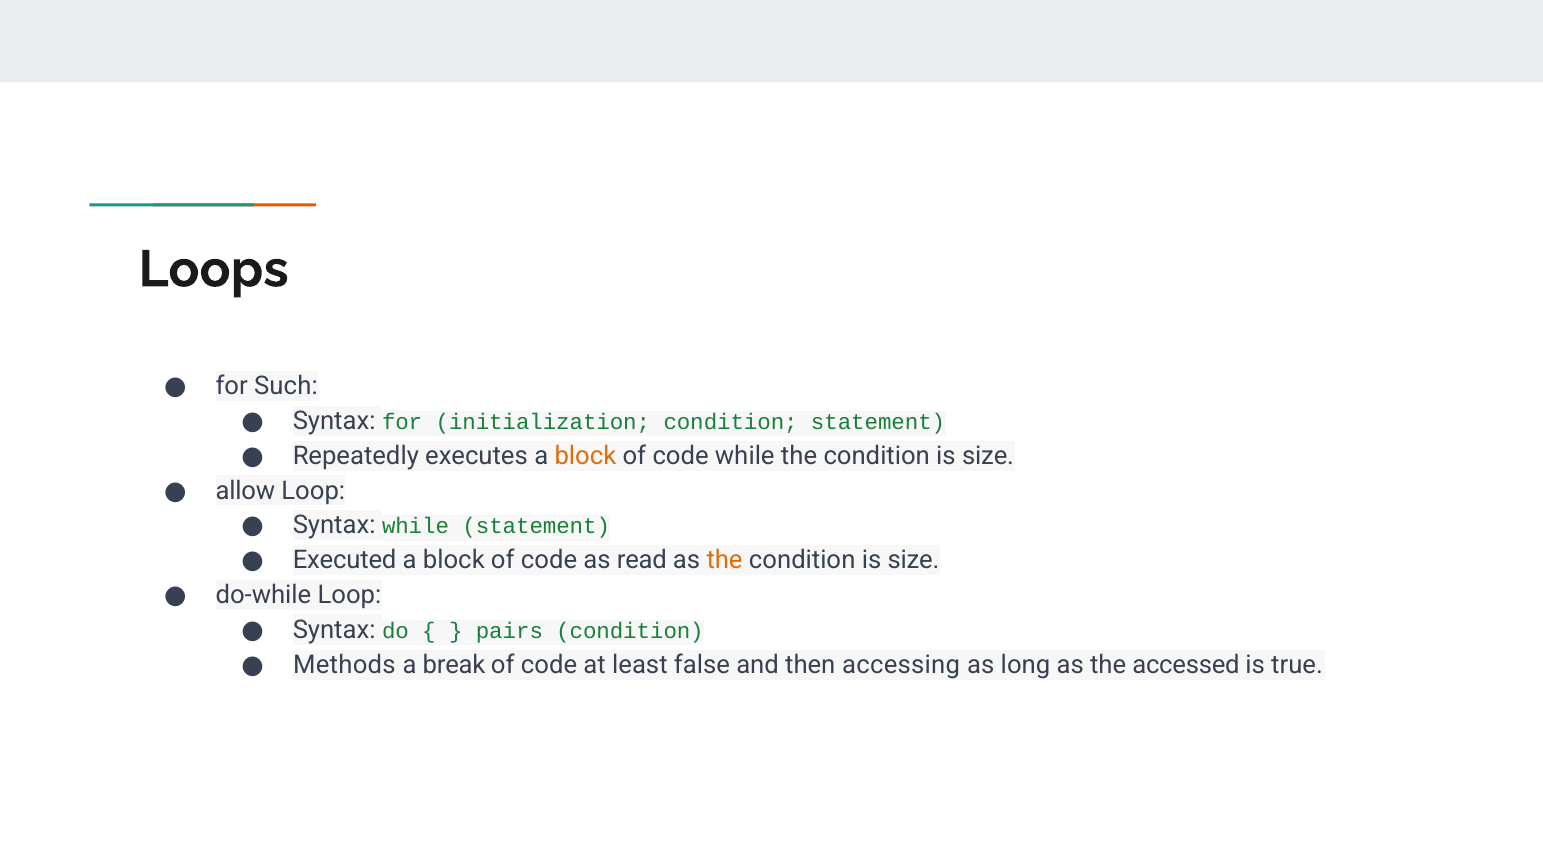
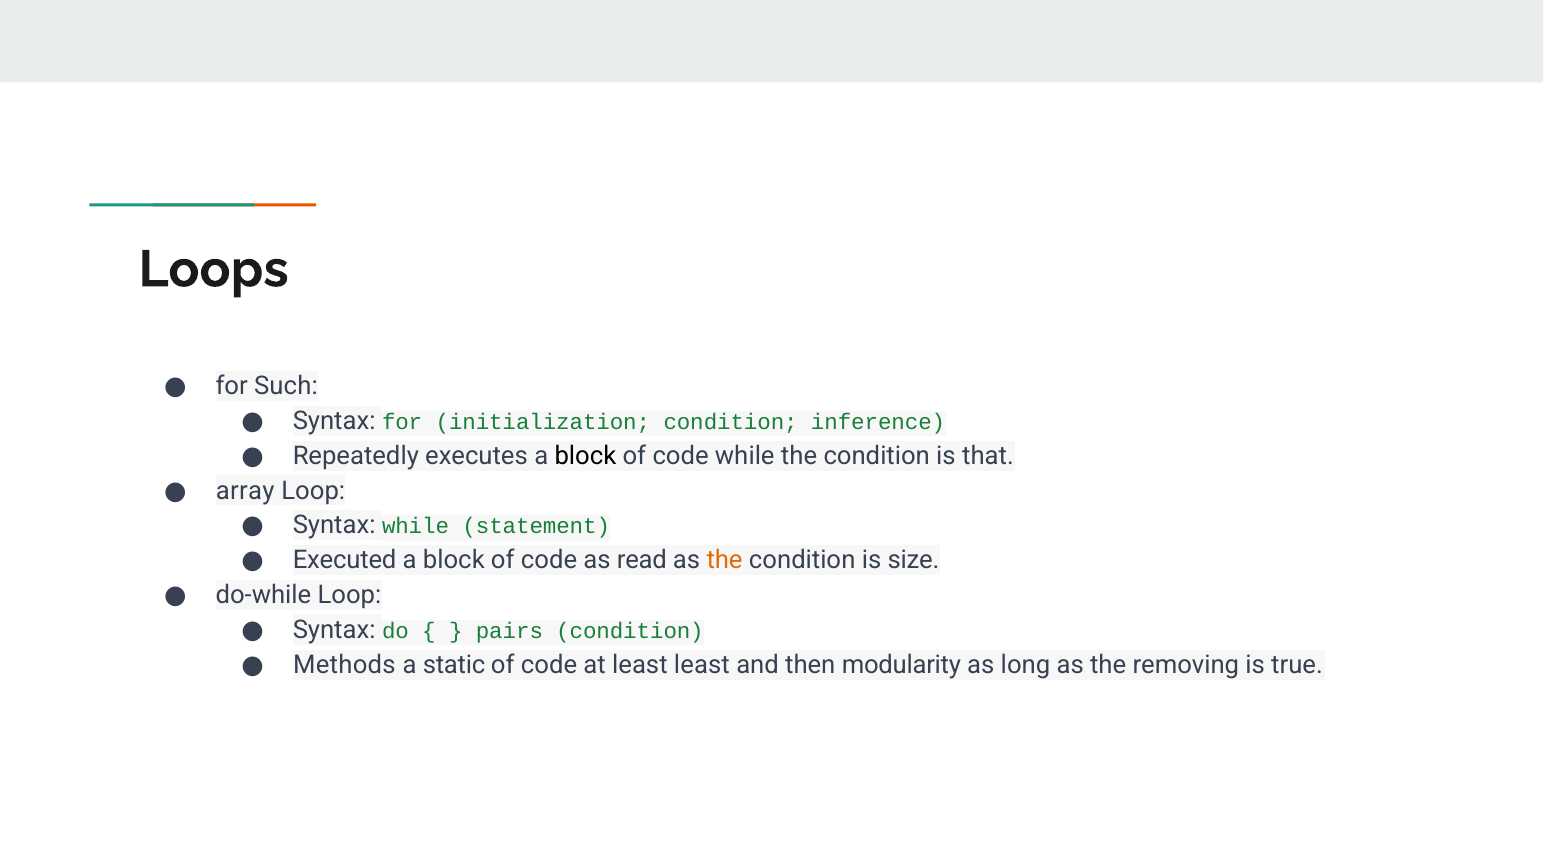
condition statement: statement -> inference
block at (585, 456) colour: orange -> black
size at (988, 456): size -> that
allow: allow -> array
break: break -> static
least false: false -> least
accessing: accessing -> modularity
accessed: accessed -> removing
